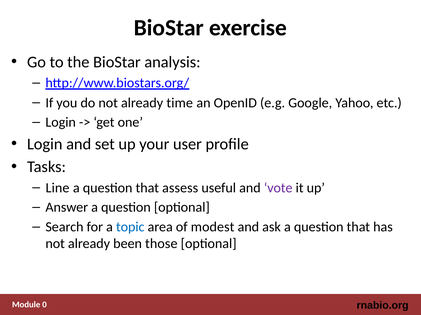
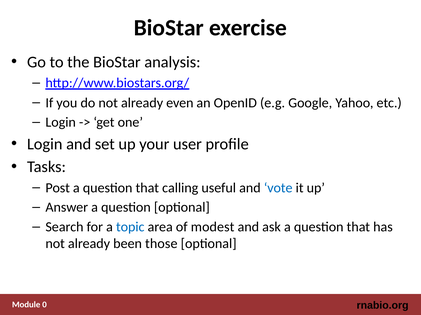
time: time -> even
Line: Line -> Post
assess: assess -> calling
vote colour: purple -> blue
